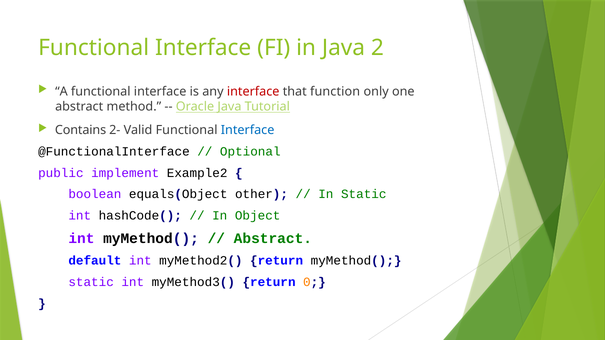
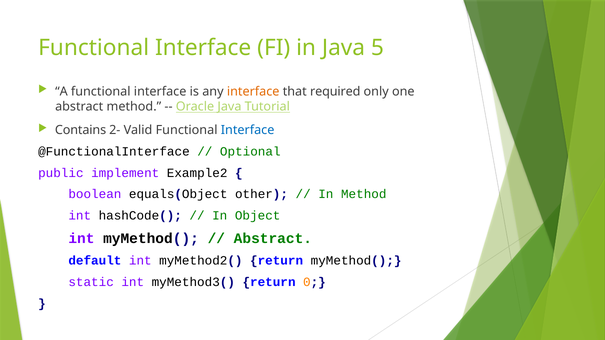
2: 2 -> 5
interface at (253, 91) colour: red -> orange
function: function -> required
In Static: Static -> Method
